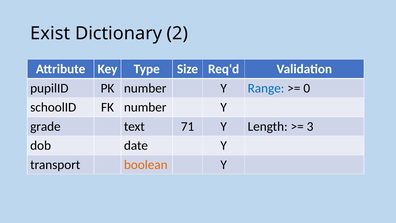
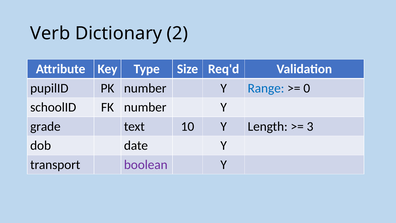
Exist: Exist -> Verb
71: 71 -> 10
boolean colour: orange -> purple
